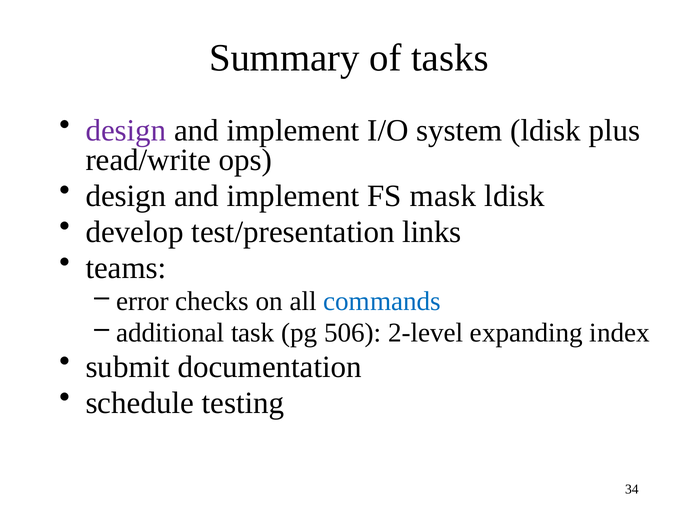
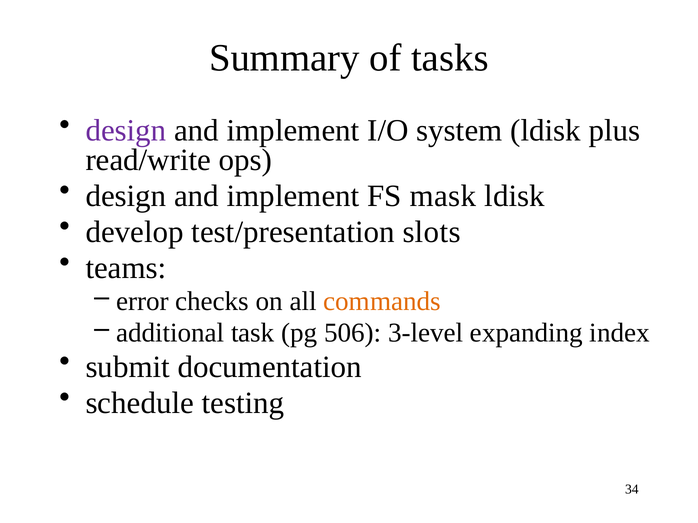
links: links -> slots
commands colour: blue -> orange
2-level: 2-level -> 3-level
